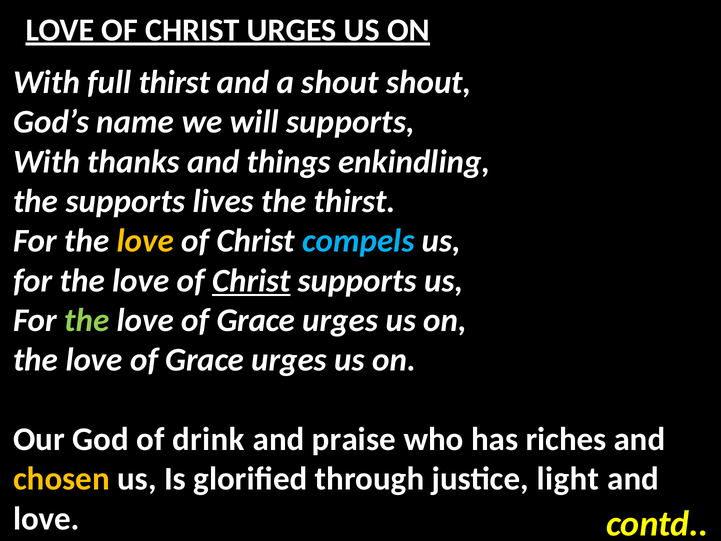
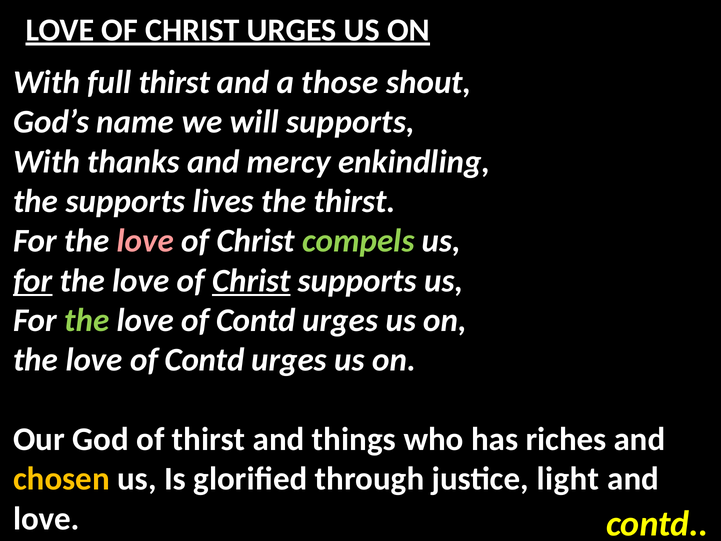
a shout: shout -> those
things: things -> mercy
love at (145, 241) colour: yellow -> pink
compels colour: light blue -> light green
for at (33, 281) underline: none -> present
Grace at (256, 320): Grace -> Contd
Grace at (205, 360): Grace -> Contd
of drink: drink -> thirst
praise: praise -> things
